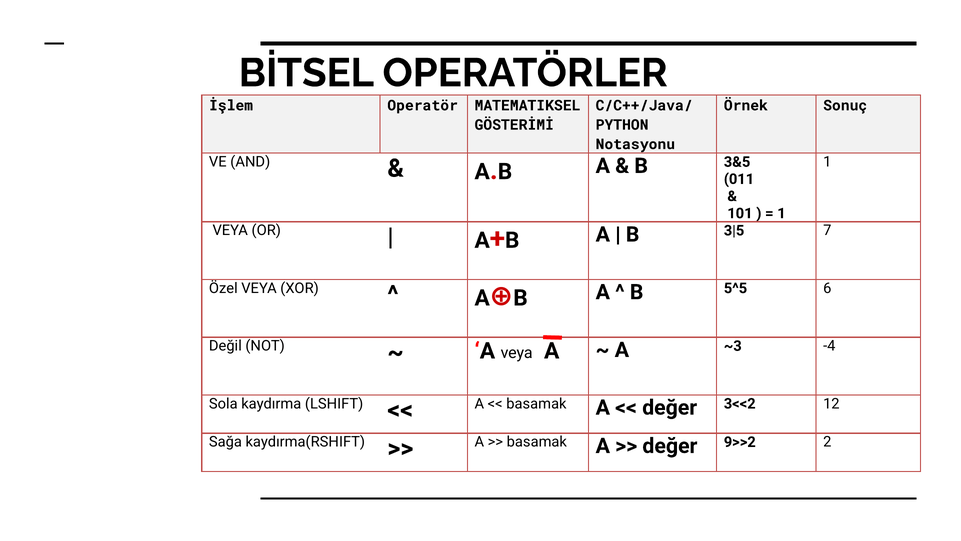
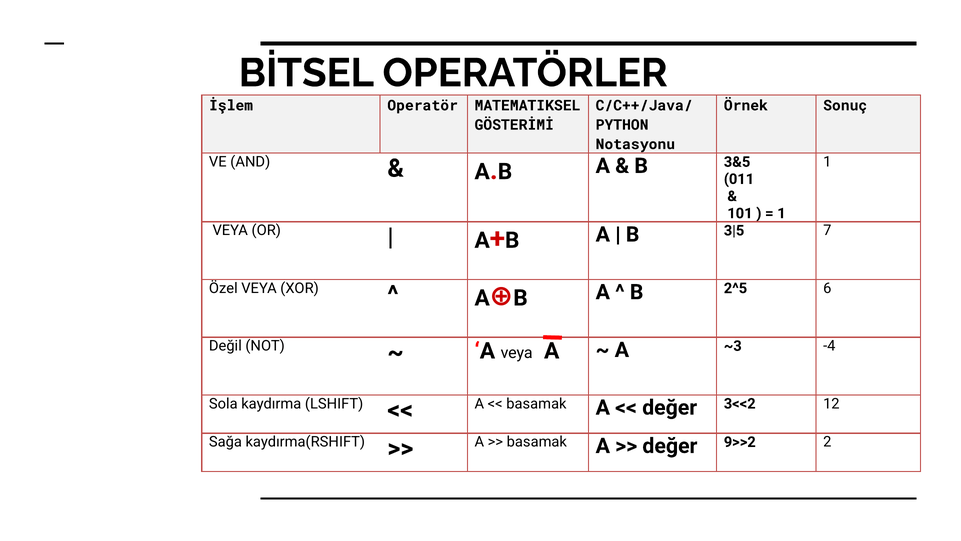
5^5: 5^5 -> 2^5
